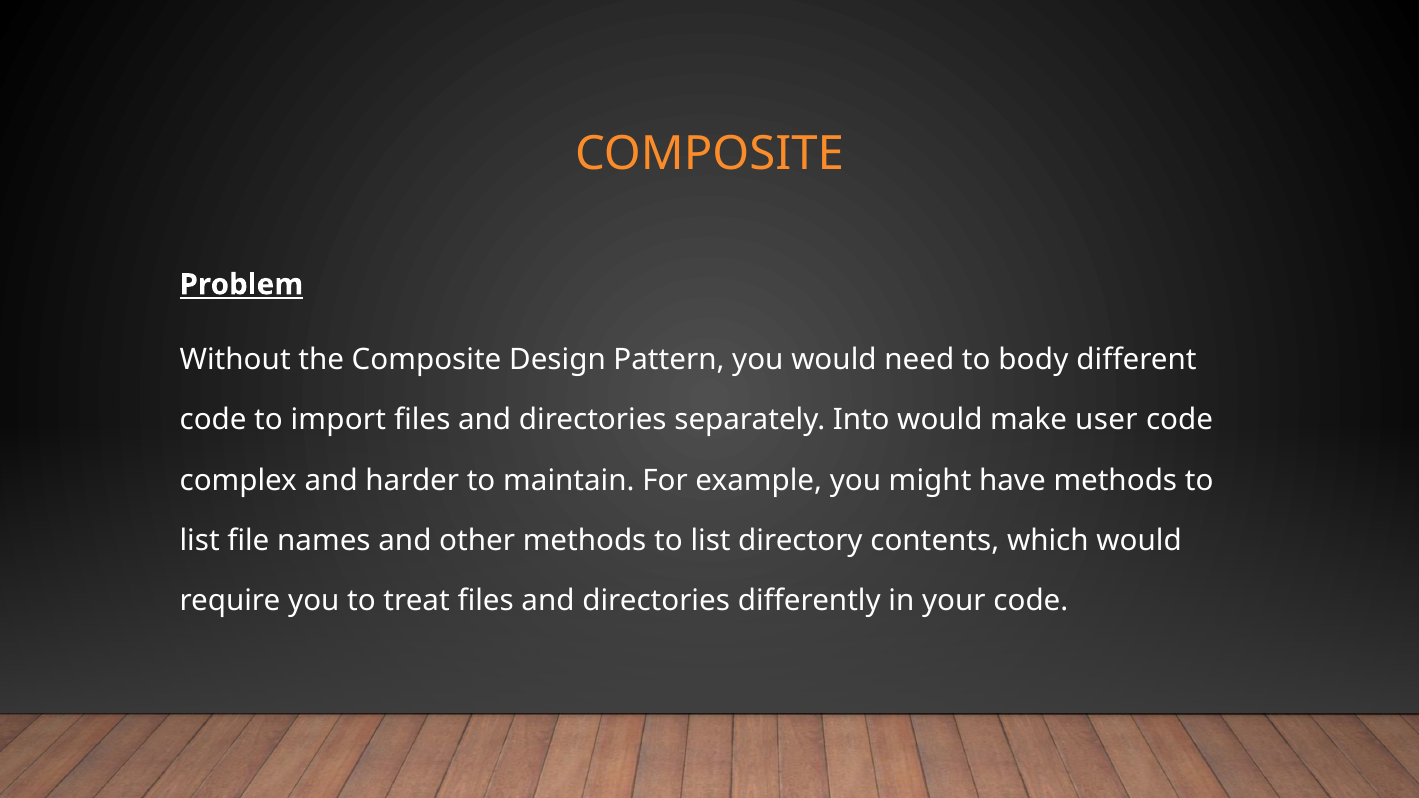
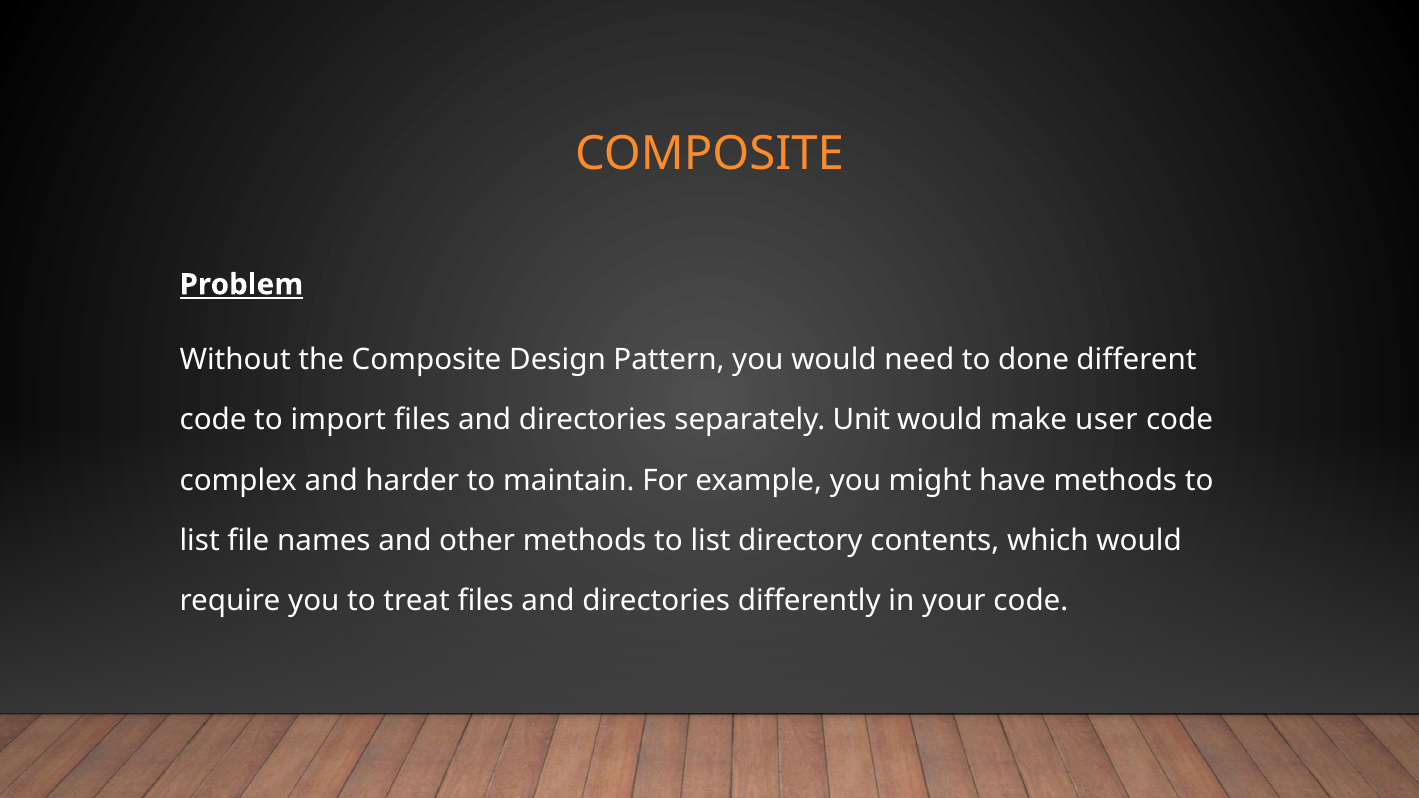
body: body -> done
Into: Into -> Unit
